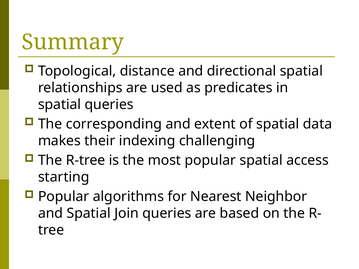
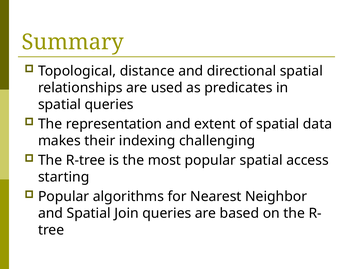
corresponding: corresponding -> representation
